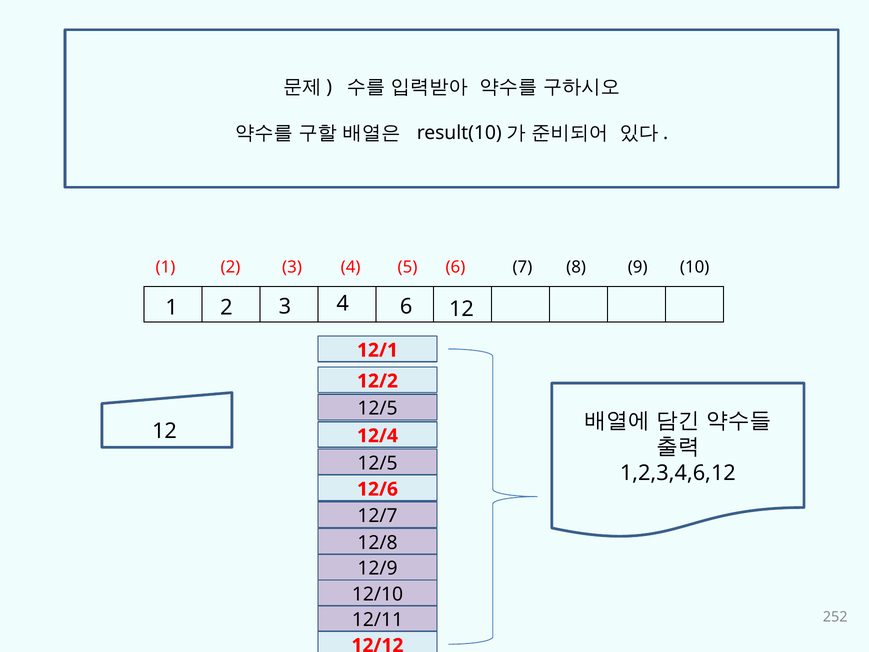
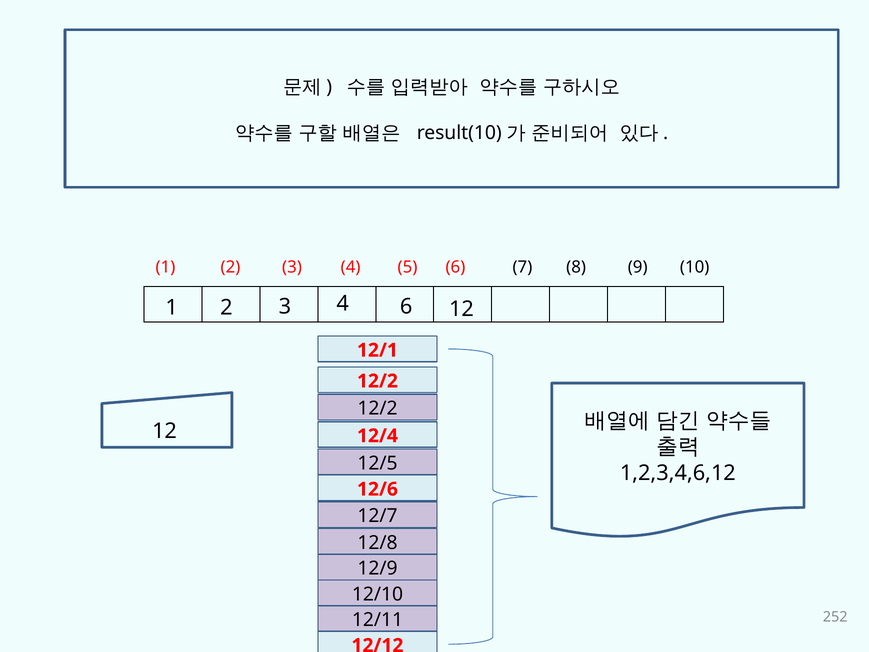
12/5 at (378, 408): 12/5 -> 12/2
